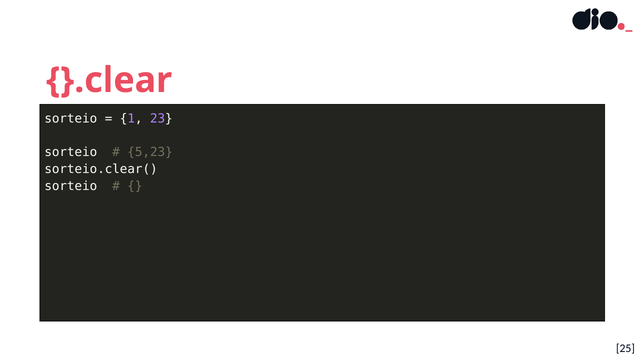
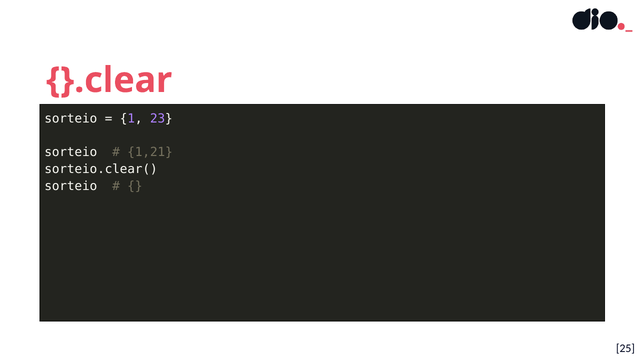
5,23: 5,23 -> 1,21
